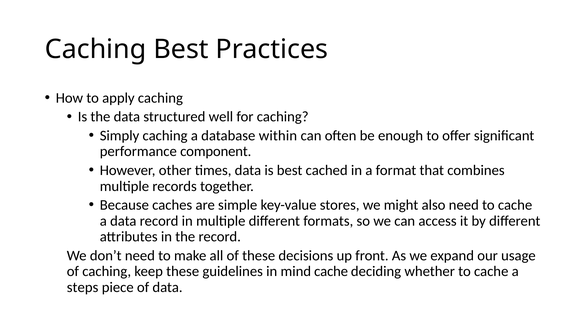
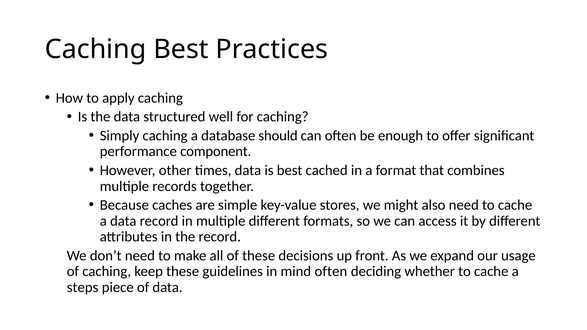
within: within -> should
mind cache: cache -> often
